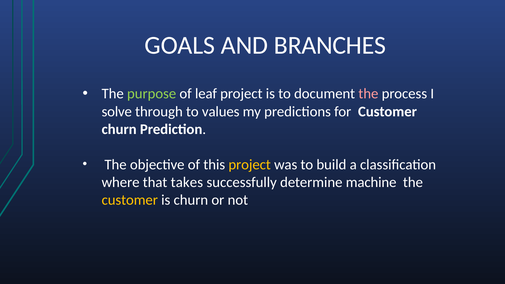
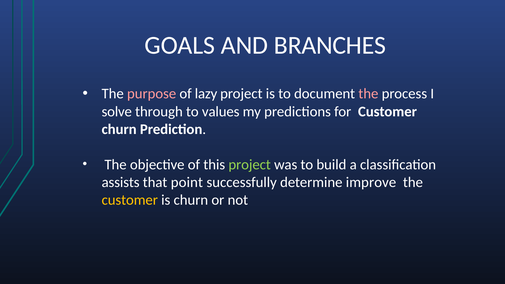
purpose colour: light green -> pink
leaf: leaf -> lazy
project at (250, 165) colour: yellow -> light green
where: where -> assists
takes: takes -> point
machine: machine -> improve
